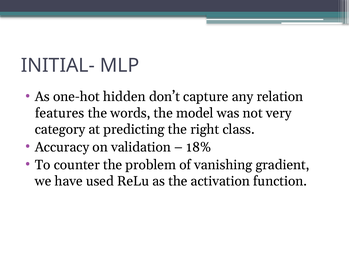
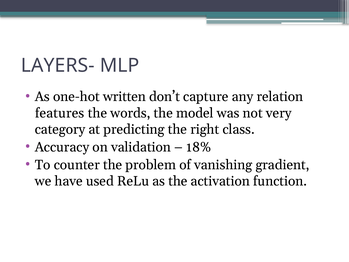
INITIAL-: INITIAL- -> LAYERS-
hidden: hidden -> written
